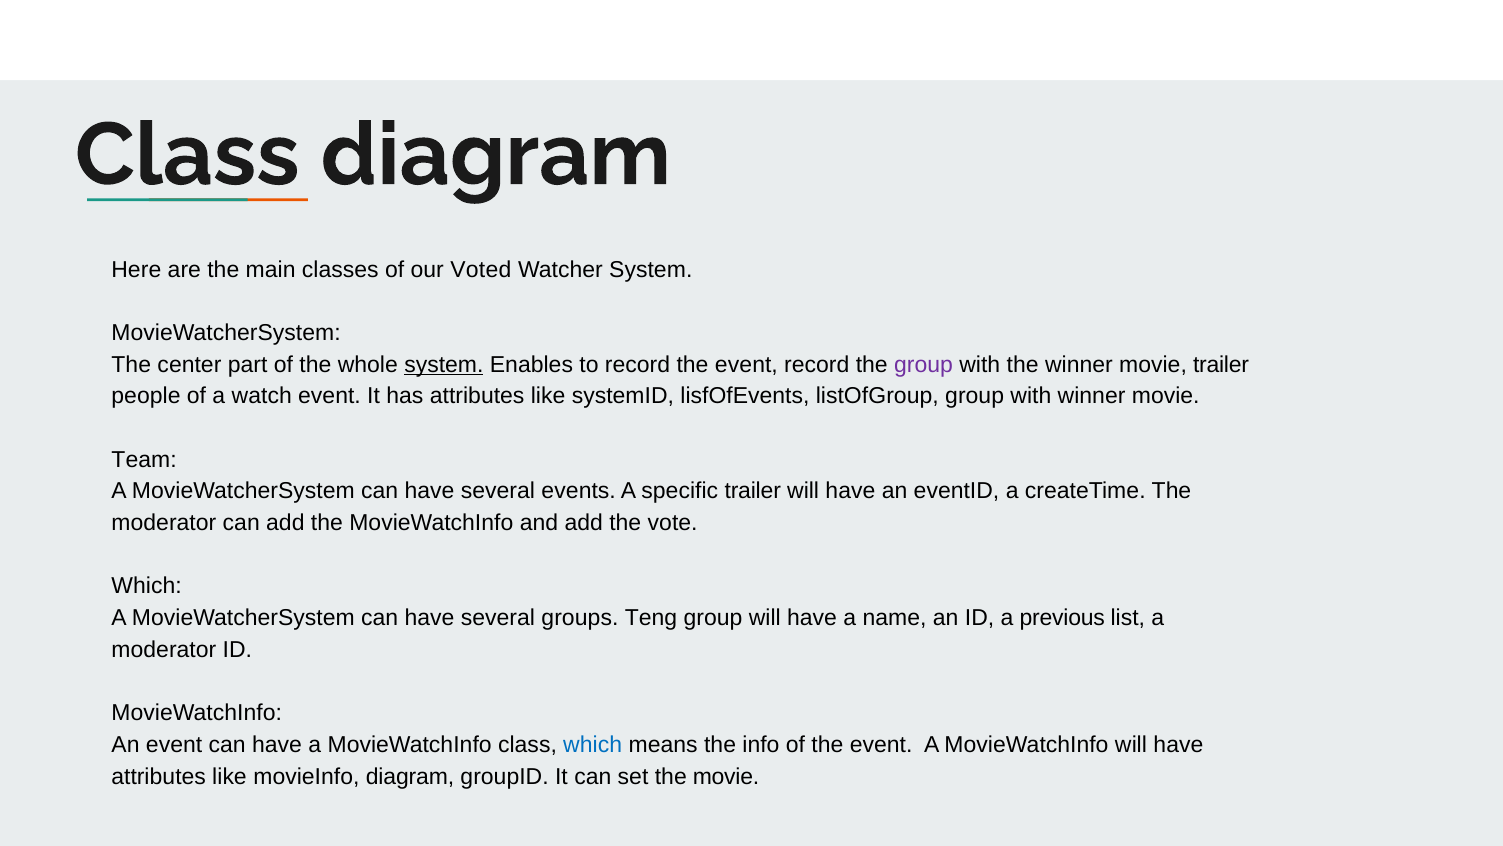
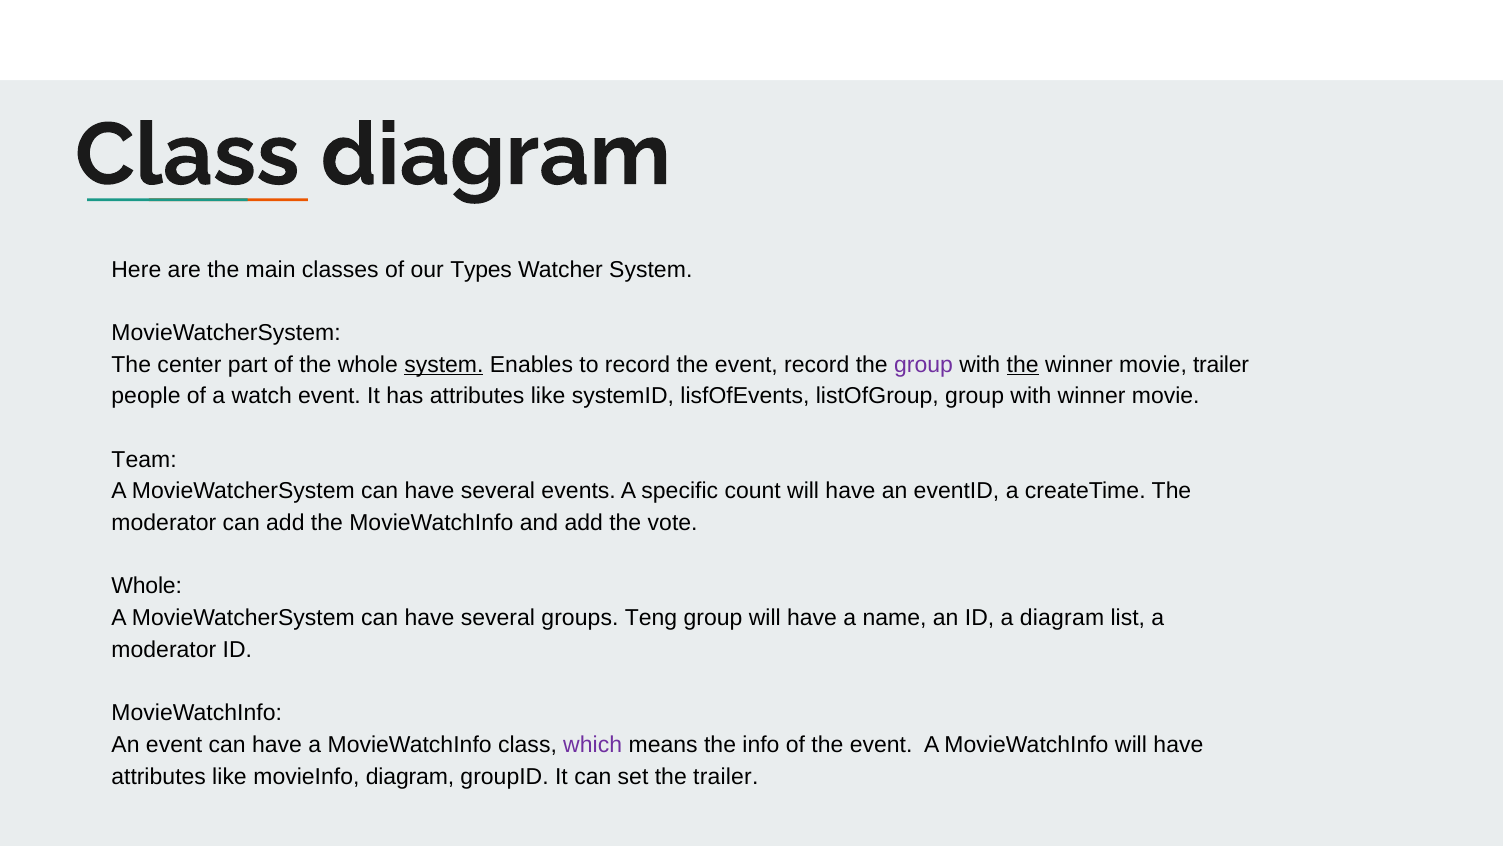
Voted: Voted -> Types
the at (1023, 364) underline: none -> present
specific trailer: trailer -> count
Which at (147, 586): Which -> Whole
a previous: previous -> diagram
which at (593, 744) colour: blue -> purple
the movie: movie -> trailer
